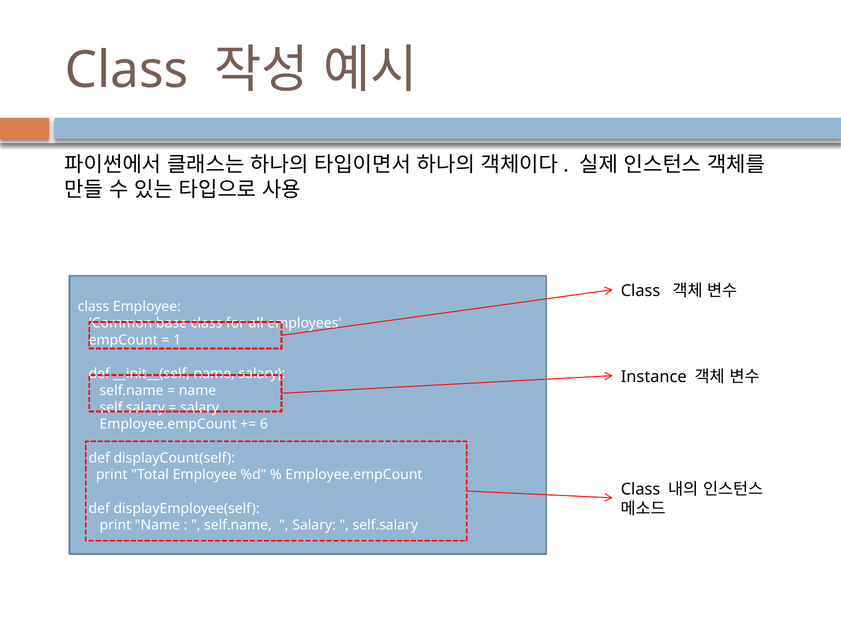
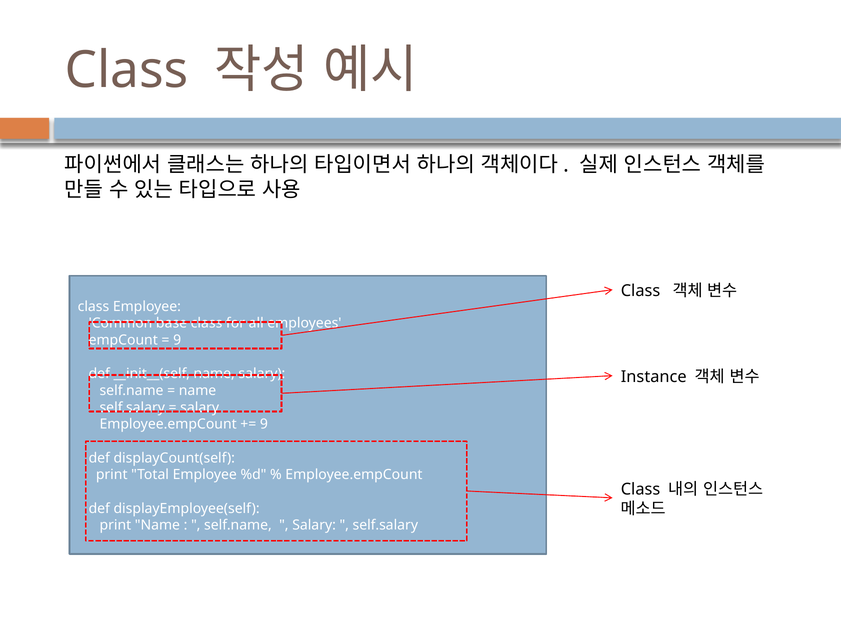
1 at (177, 340): 1 -> 9
6 at (264, 424): 6 -> 9
